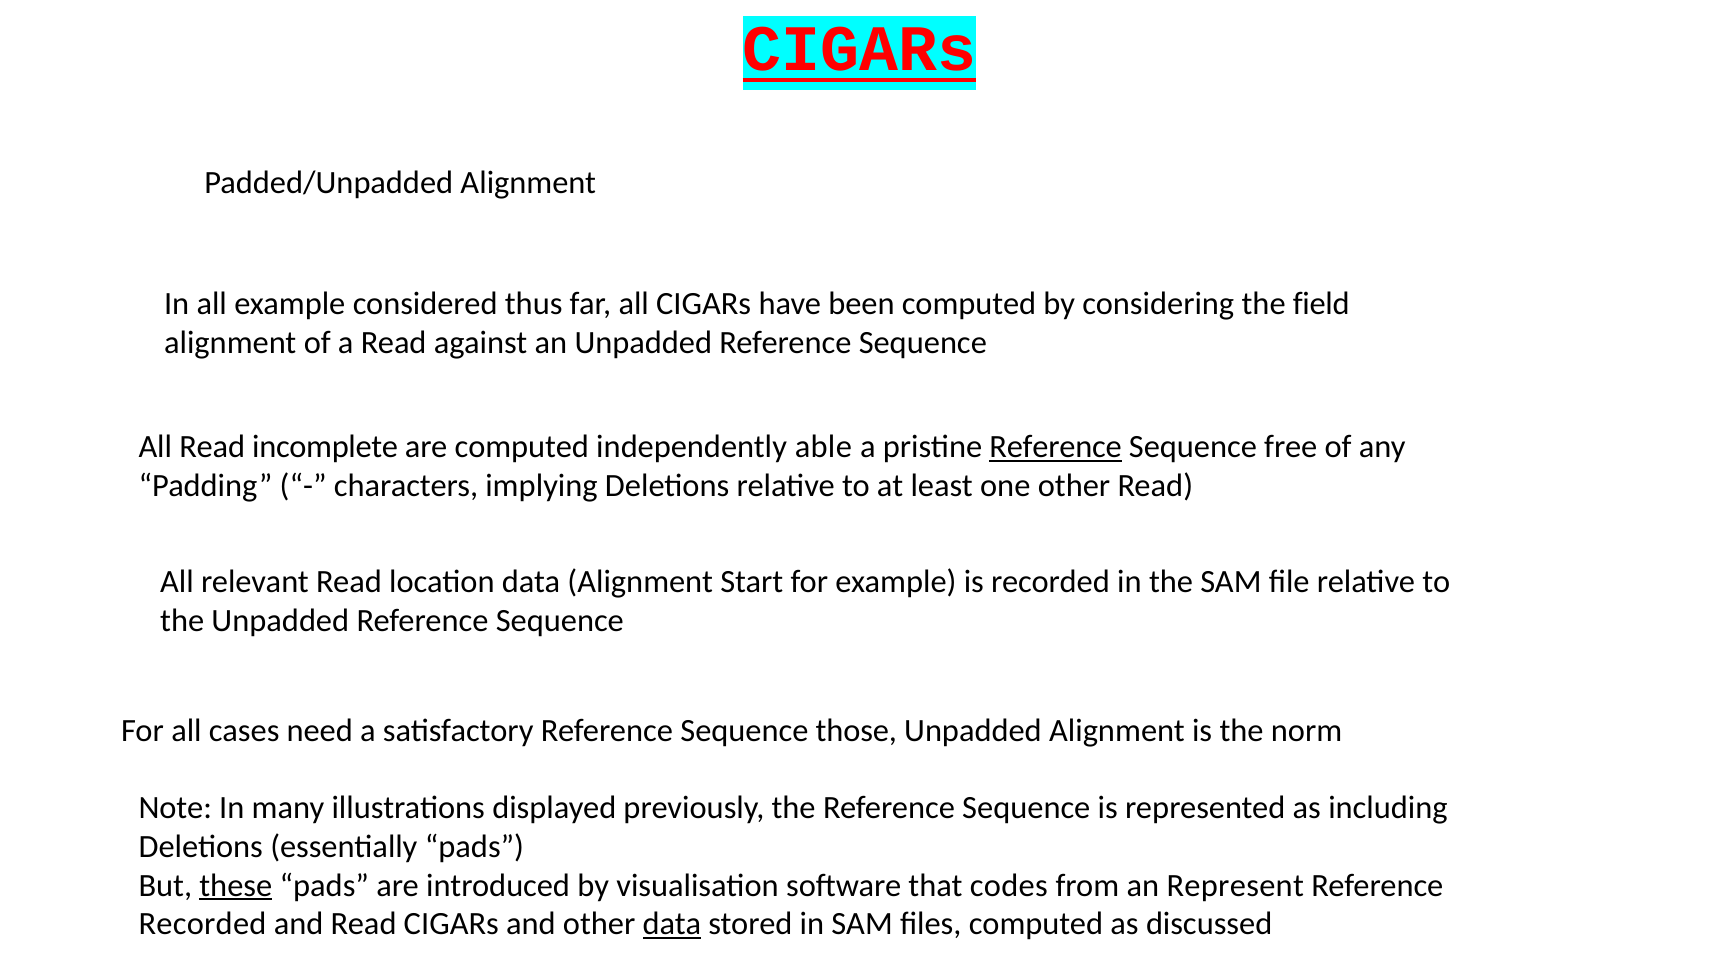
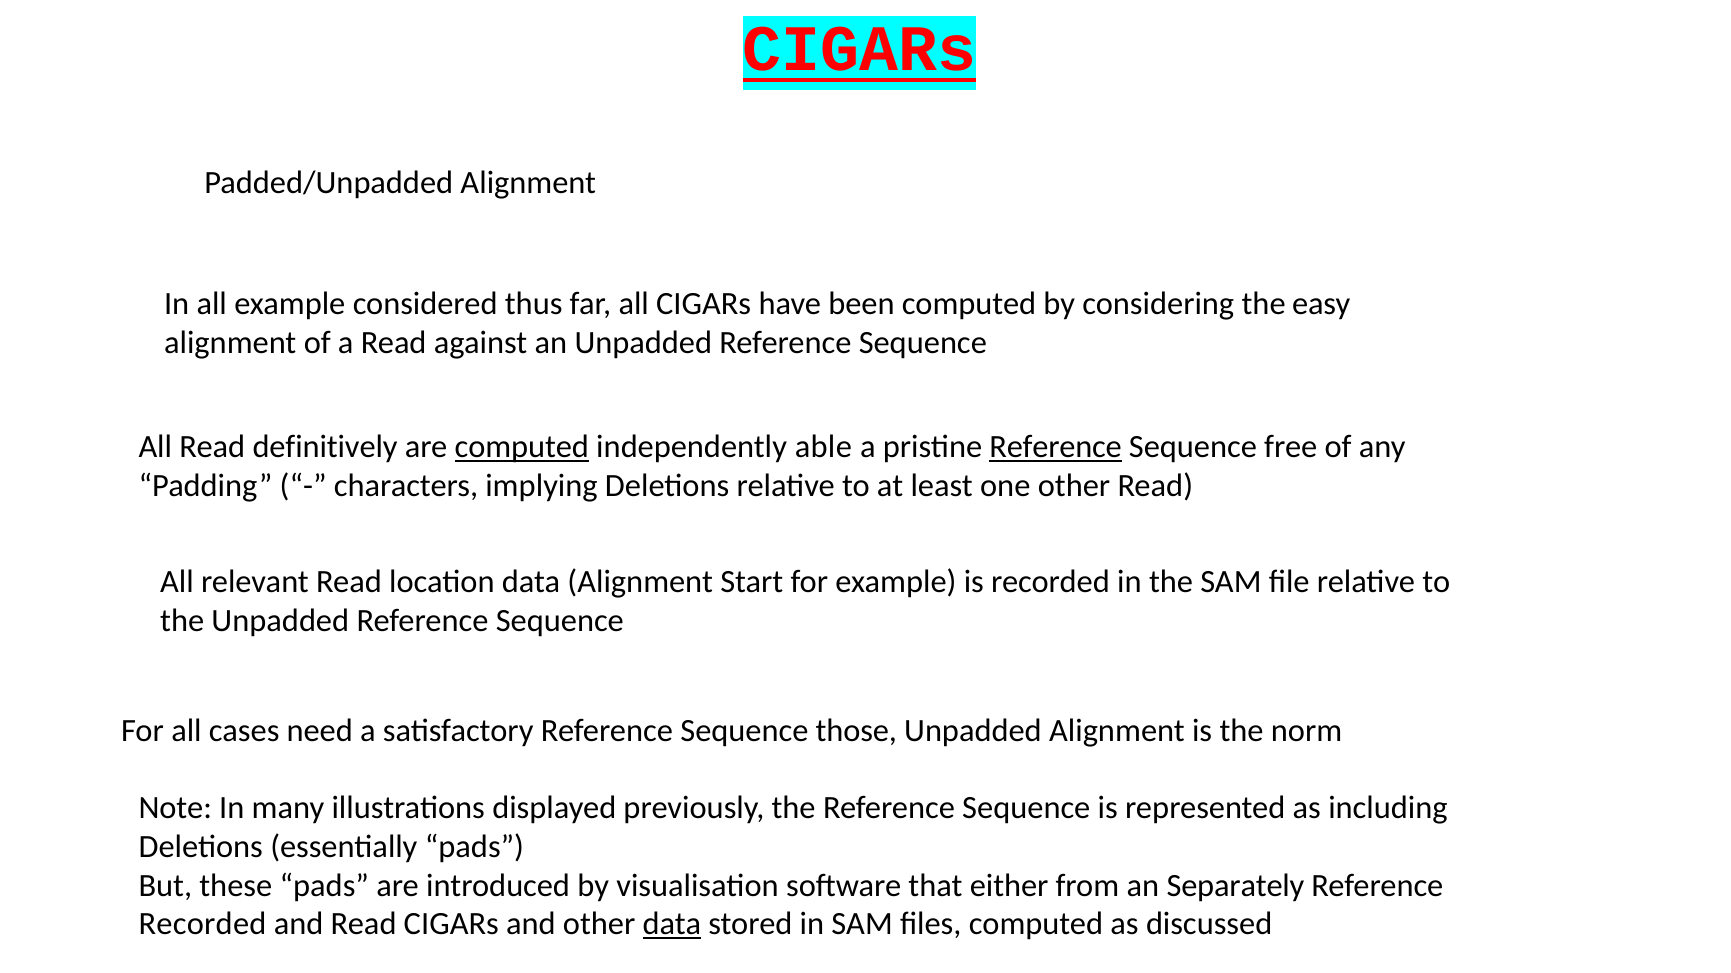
field: field -> easy
incomplete: incomplete -> definitively
computed at (522, 447) underline: none -> present
these underline: present -> none
codes: codes -> either
Represent: Represent -> Separately
